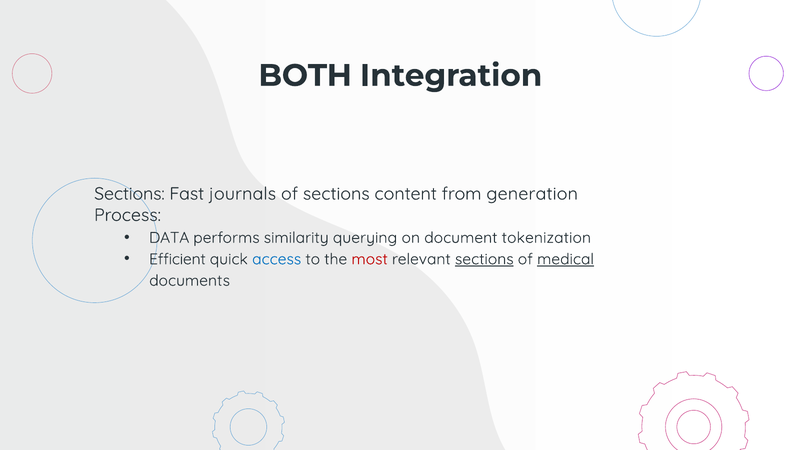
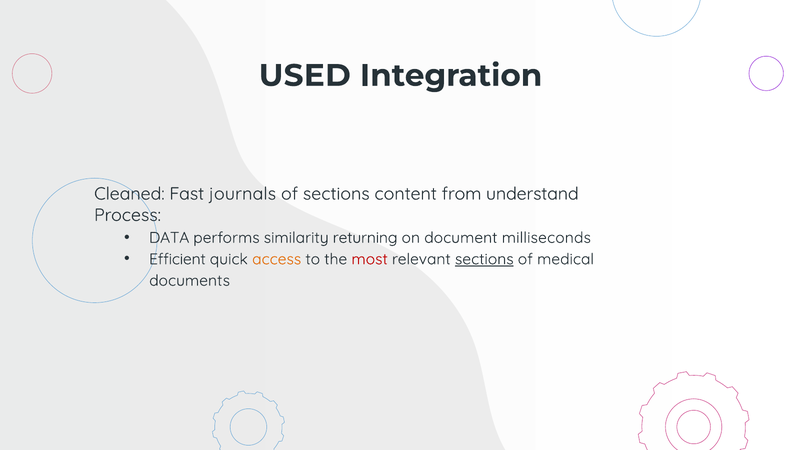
BOTH: BOTH -> USED
Sections at (129, 194): Sections -> Cleaned
generation: generation -> understand
querying: querying -> returning
tokenization: tokenization -> milliseconds
access colour: blue -> orange
medical underline: present -> none
